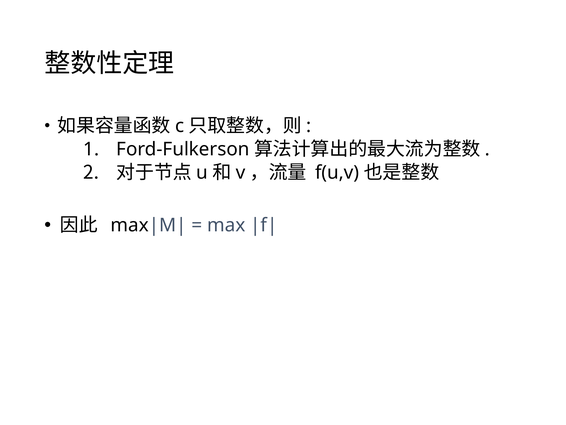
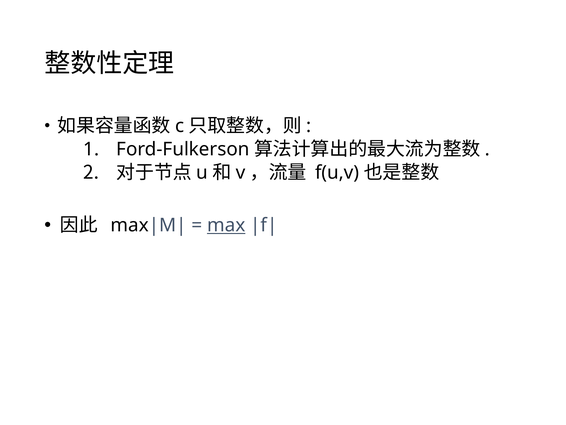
max underline: none -> present
